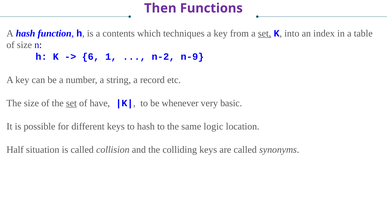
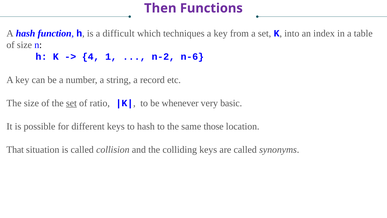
contents: contents -> difficult
set at (265, 33) underline: present -> none
6: 6 -> 4
n-9: n-9 -> n-6
have: have -> ratio
logic: logic -> those
Half: Half -> That
